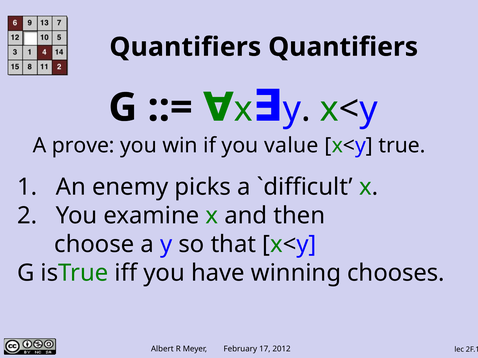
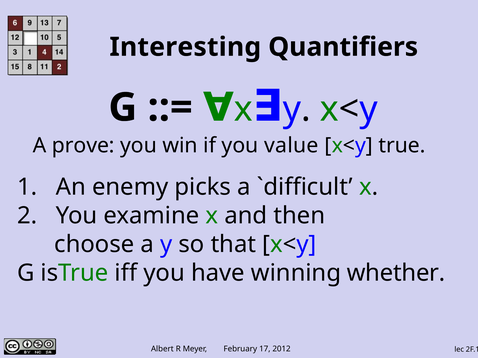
Quantifiers at (185, 47): Quantifiers -> Interesting
chooses: chooses -> whether
